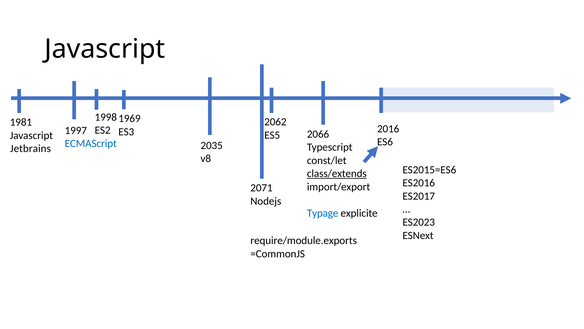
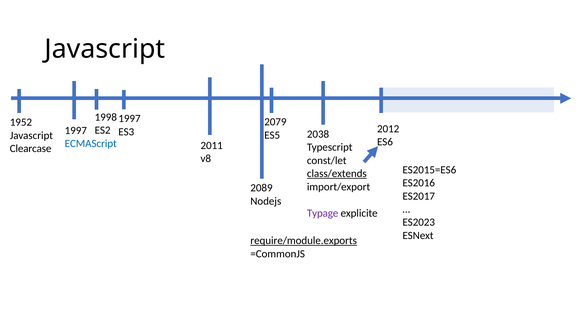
1969 at (129, 119): 1969 -> 1997
2062: 2062 -> 2079
1981: 1981 -> 1952
2016: 2016 -> 2012
2066: 2066 -> 2038
2035: 2035 -> 2011
Jetbrains: Jetbrains -> Clearcase
2071: 2071 -> 2089
Typage colour: blue -> purple
require/module.exports underline: none -> present
